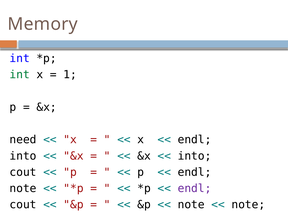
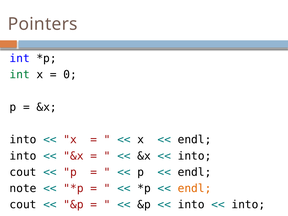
Memory: Memory -> Pointers
1: 1 -> 0
need at (23, 140): need -> into
endl at (195, 188) colour: purple -> orange
note at (191, 205): note -> into
note at (248, 205): note -> into
